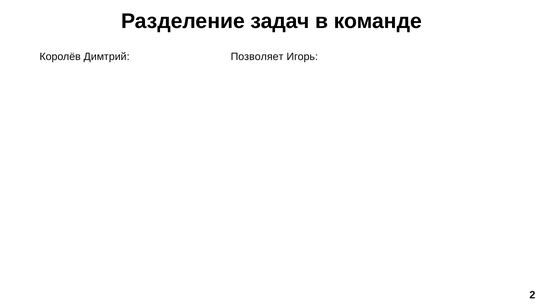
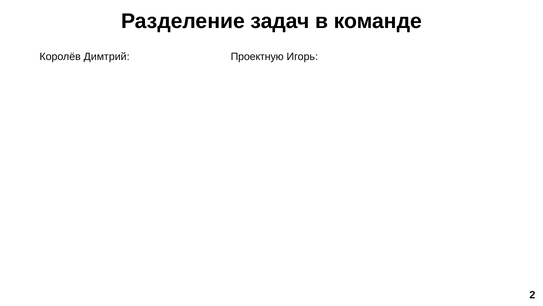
Позволяет: Позволяет -> Проектную
